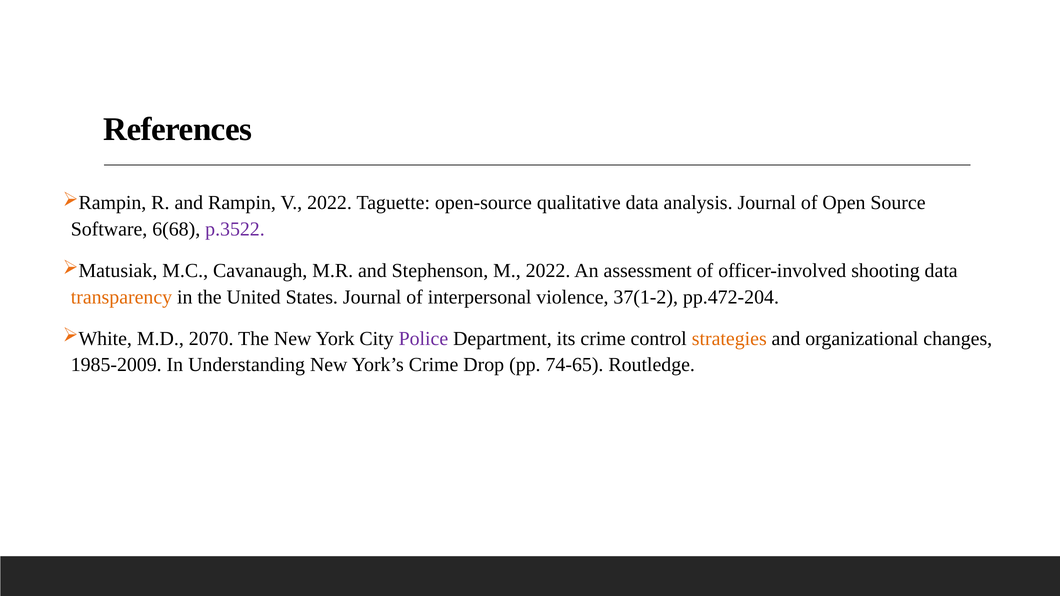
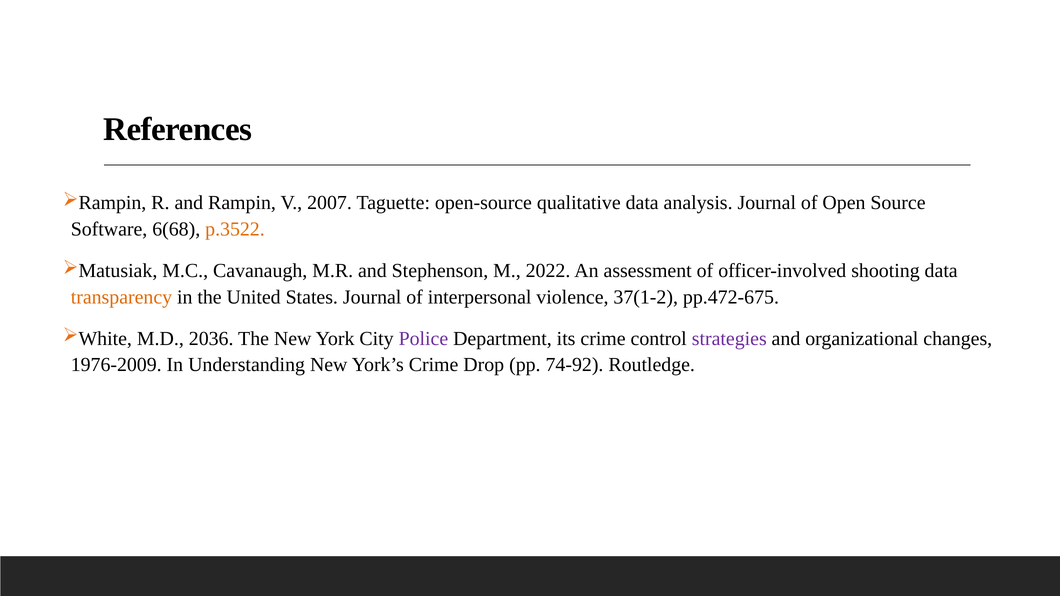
V 2022: 2022 -> 2007
p.3522 colour: purple -> orange
pp.472-204: pp.472-204 -> pp.472-675
2070: 2070 -> 2036
strategies colour: orange -> purple
1985-2009: 1985-2009 -> 1976-2009
74-65: 74-65 -> 74-92
